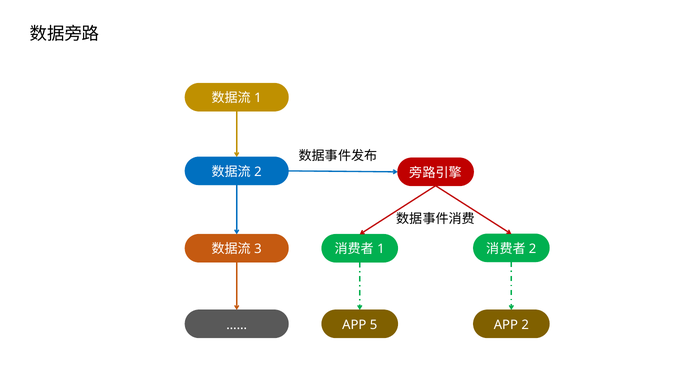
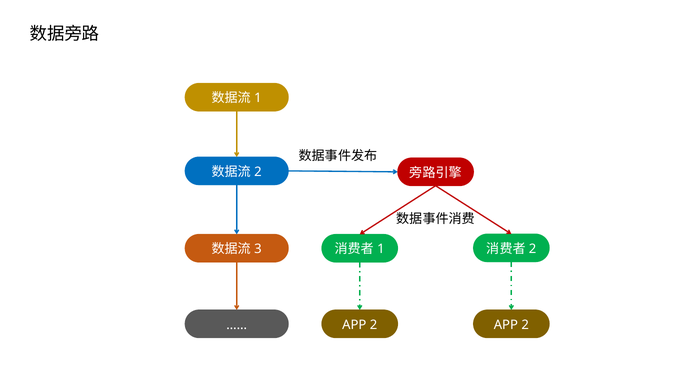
5 at (374, 325): 5 -> 2
